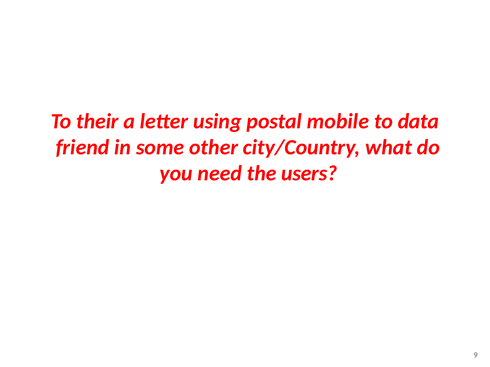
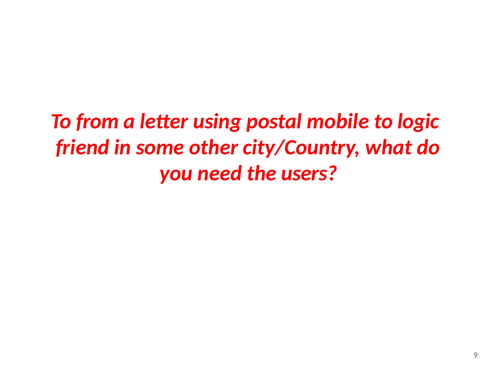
their: their -> from
data: data -> logic
